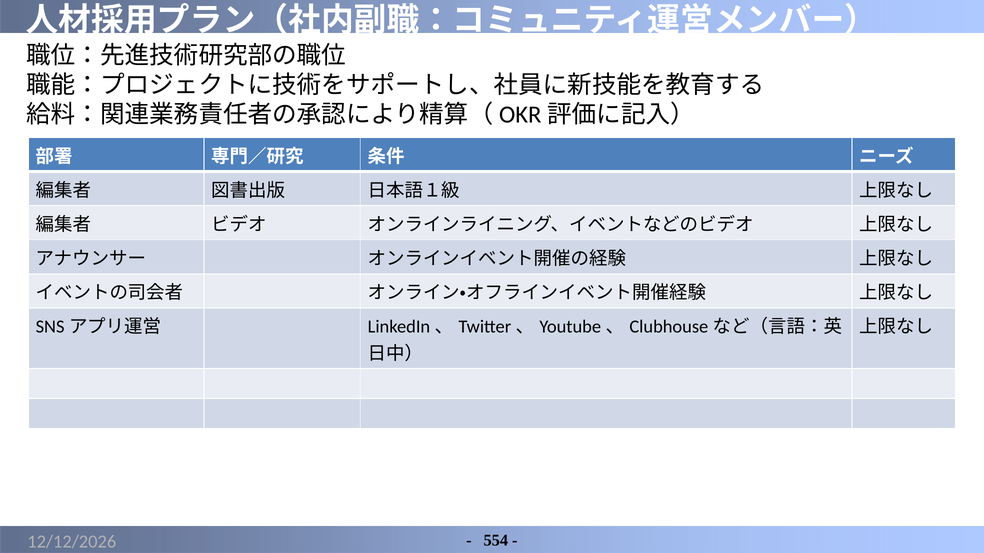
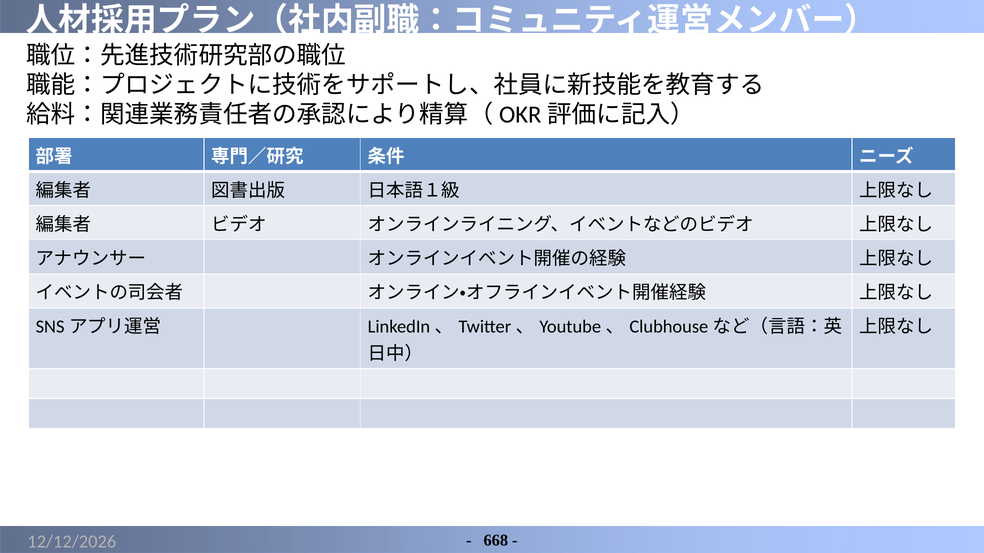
554: 554 -> 668
